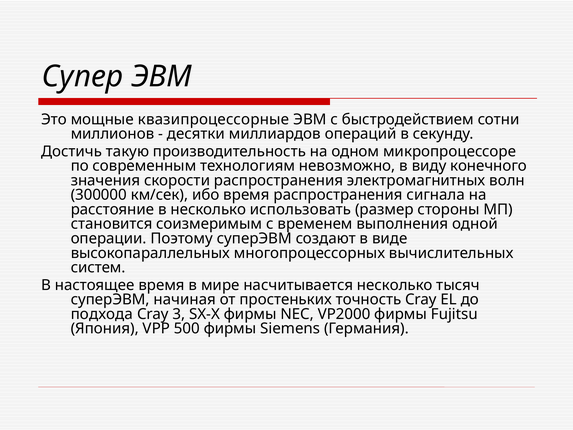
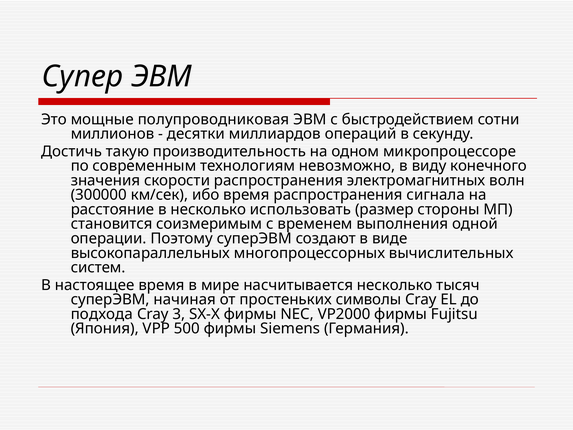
квазипроцессорные: квазипроцессорные -> полупроводниковая
точность: точность -> символы
